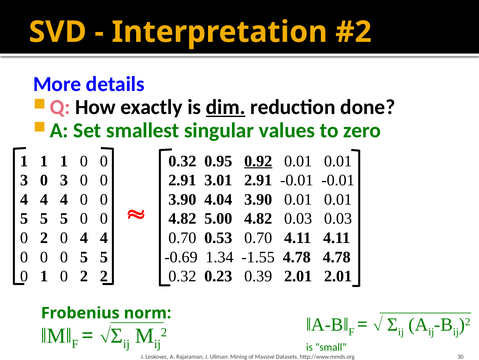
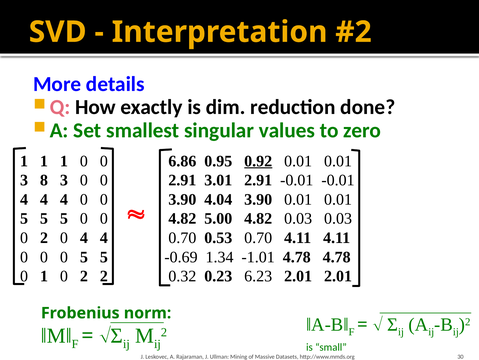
dim underline: present -> none
0.32 at (182, 161): 0.32 -> 6.86
0 at (44, 180): 0 -> 8
-1.55: -1.55 -> -1.01
0.39: 0.39 -> 6.23
